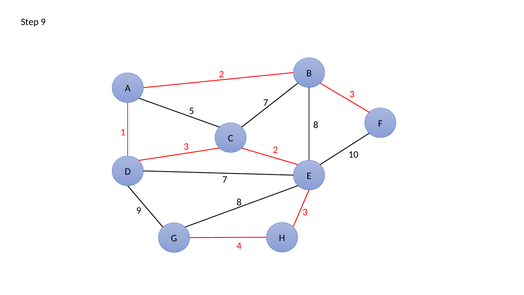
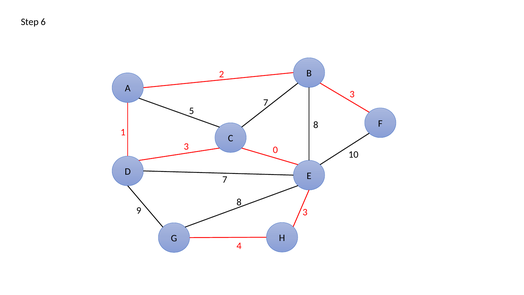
Step 9: 9 -> 6
3 2: 2 -> 0
